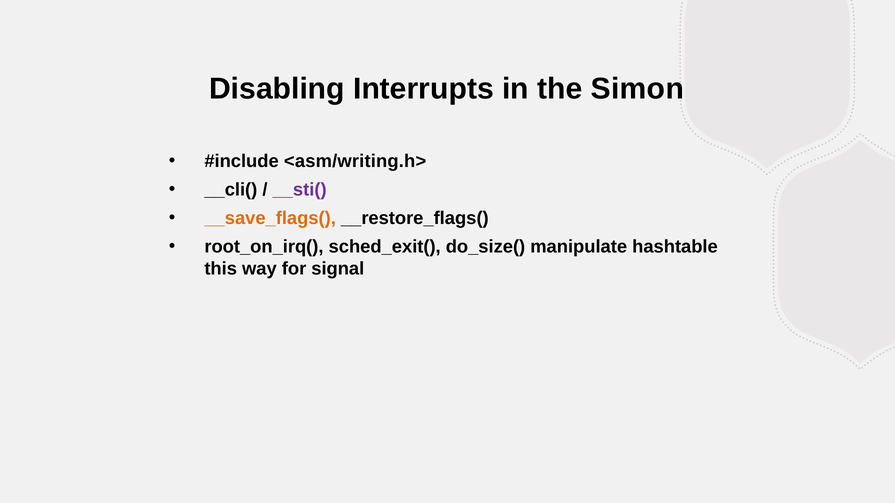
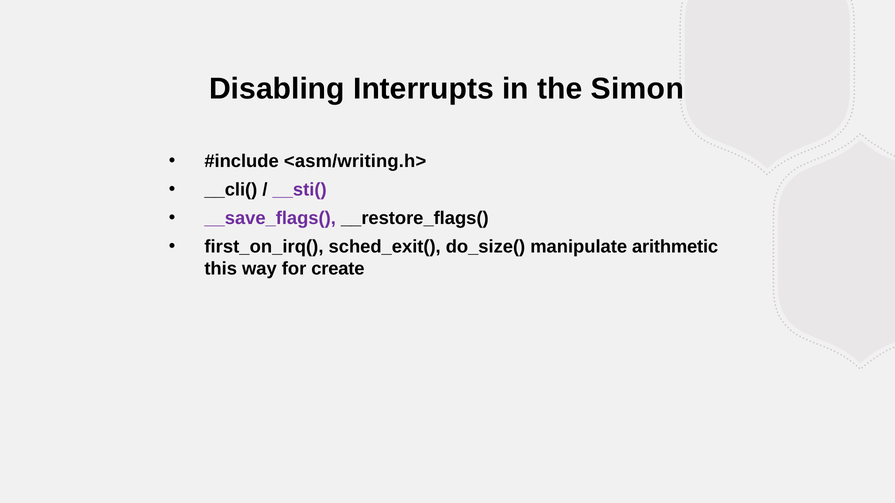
__save_flags( colour: orange -> purple
root_on_irq(: root_on_irq( -> first_on_irq(
hashtable: hashtable -> arithmetic
signal: signal -> create
